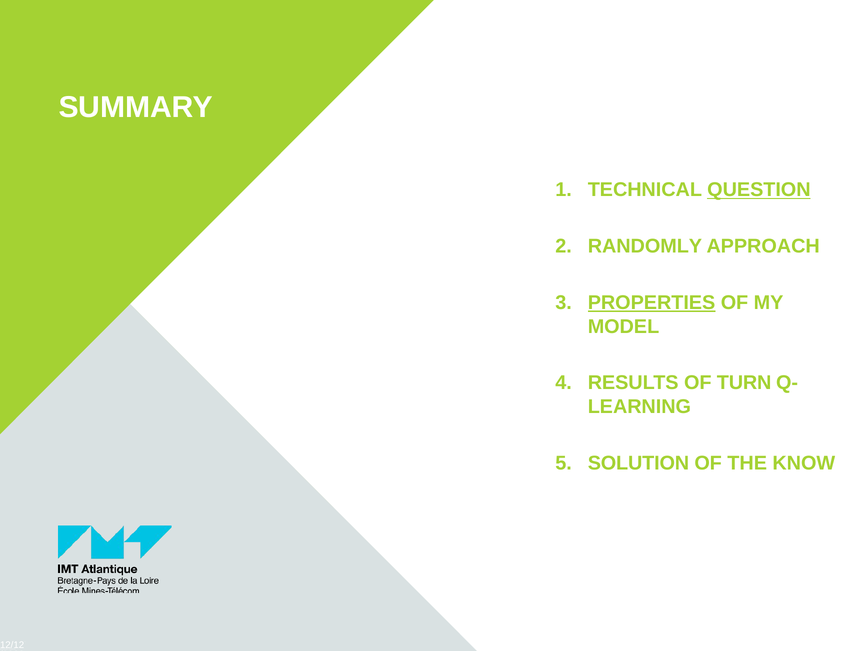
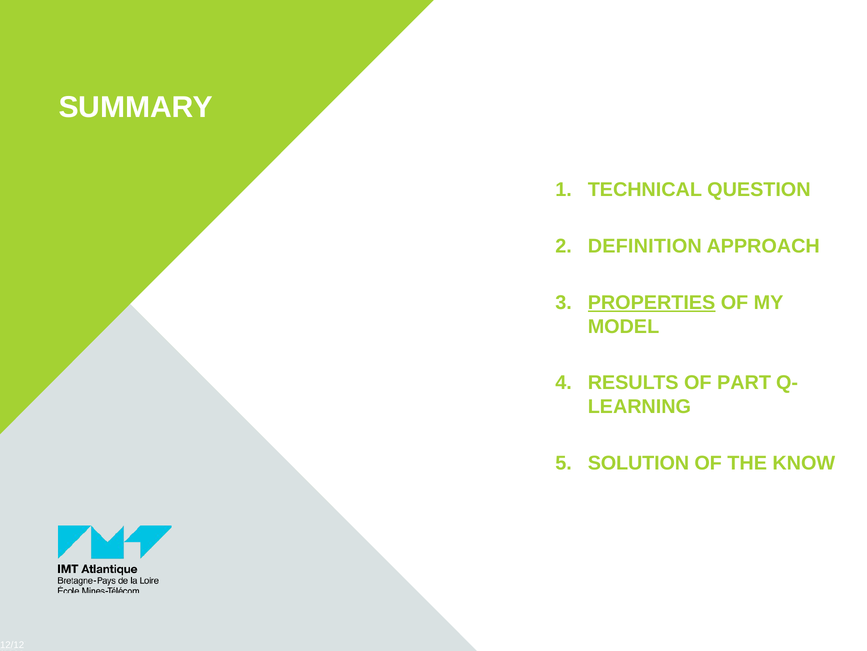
QUESTION underline: present -> none
RANDOMLY: RANDOMLY -> DEFINITION
TURN: TURN -> PART
